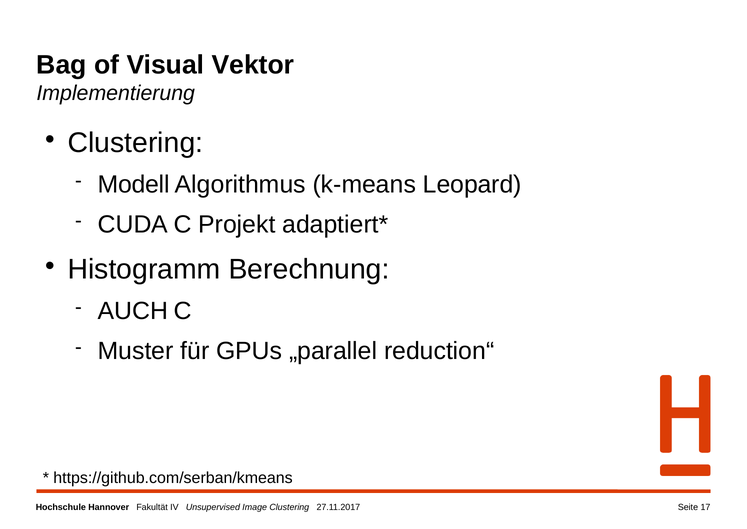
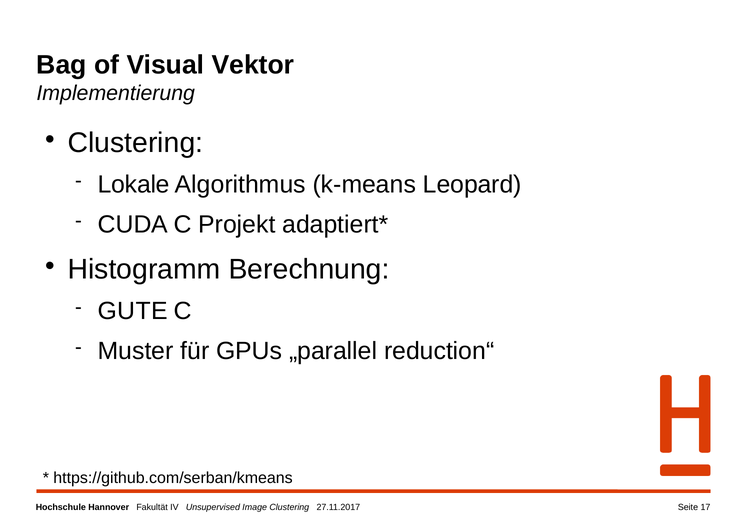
Modell: Modell -> Lokale
AUCH: AUCH -> GUTE
